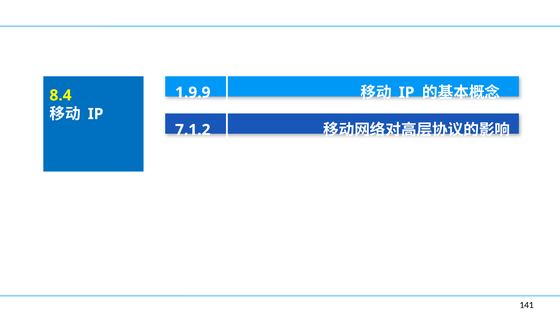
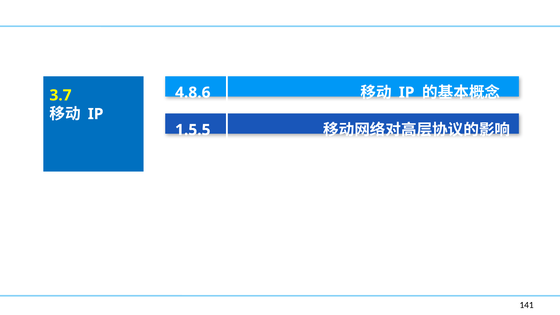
1.9.9: 1.9.9 -> 4.8.6
8.4: 8.4 -> 3.7
7.1.2: 7.1.2 -> 1.5.5
